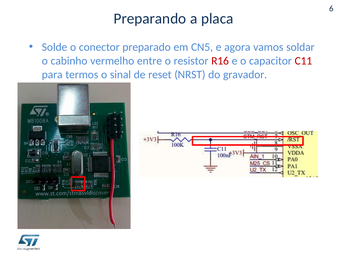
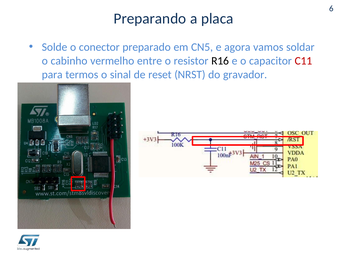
R16 colour: red -> black
